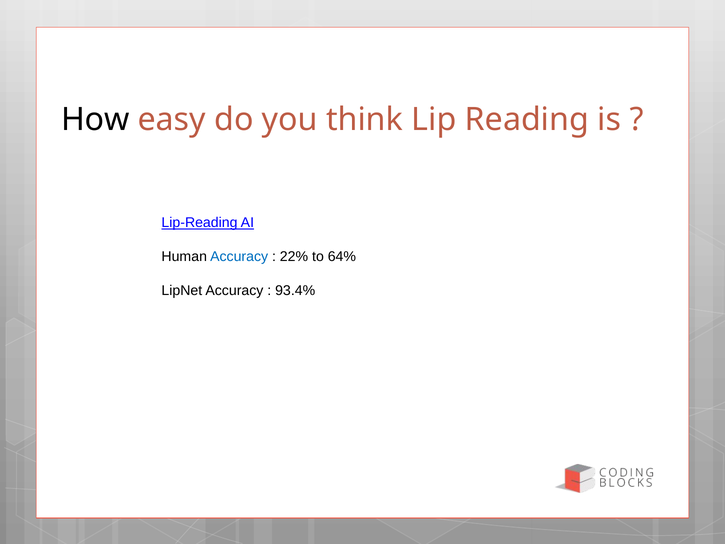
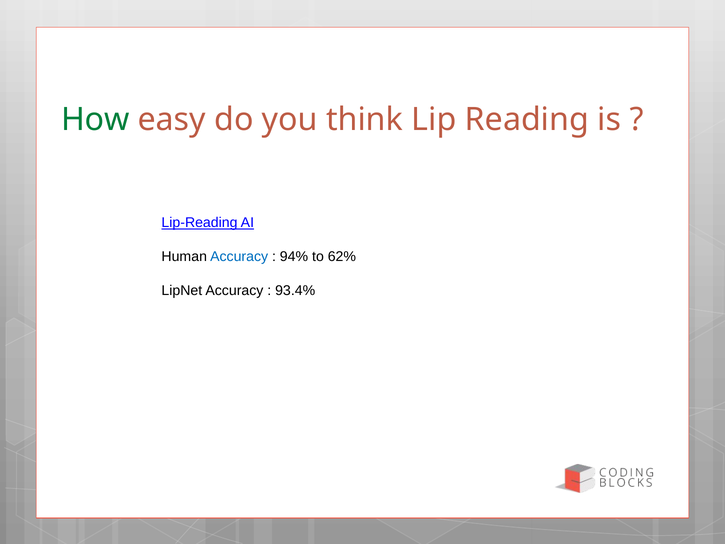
How colour: black -> green
22%: 22% -> 94%
64%: 64% -> 62%
